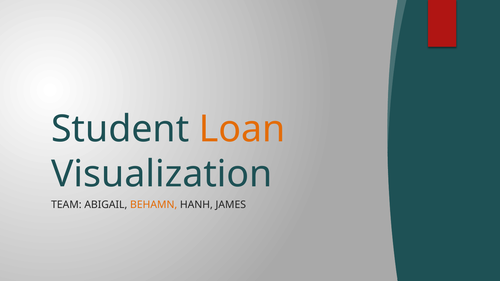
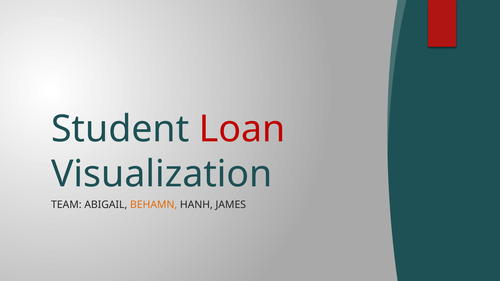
Loan colour: orange -> red
